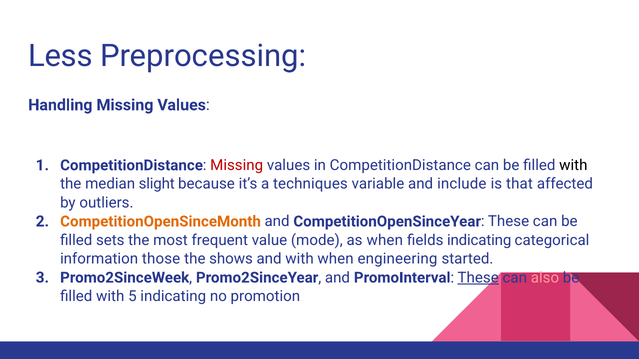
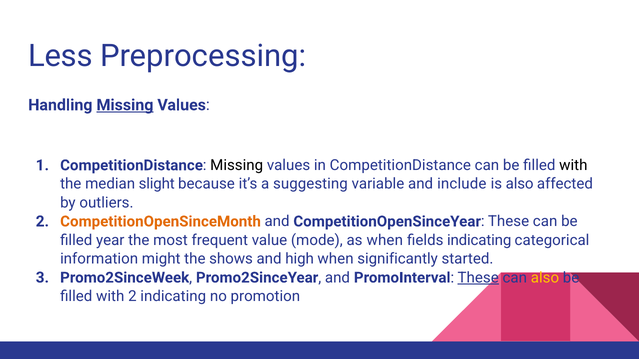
Missing at (125, 105) underline: none -> present
Missing at (237, 165) colour: red -> black
techniques: techniques -> suggesting
is that: that -> also
sets: sets -> year
those: those -> might
and with: with -> high
engineering: engineering -> significantly
also at (545, 278) colour: pink -> yellow
with 5: 5 -> 2
